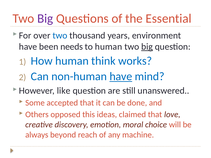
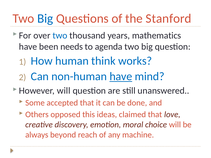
Big at (45, 18) colour: purple -> blue
Essential: Essential -> Stanford
environment: environment -> mathematics
to human: human -> agenda
big at (147, 47) underline: present -> none
like at (64, 91): like -> will
